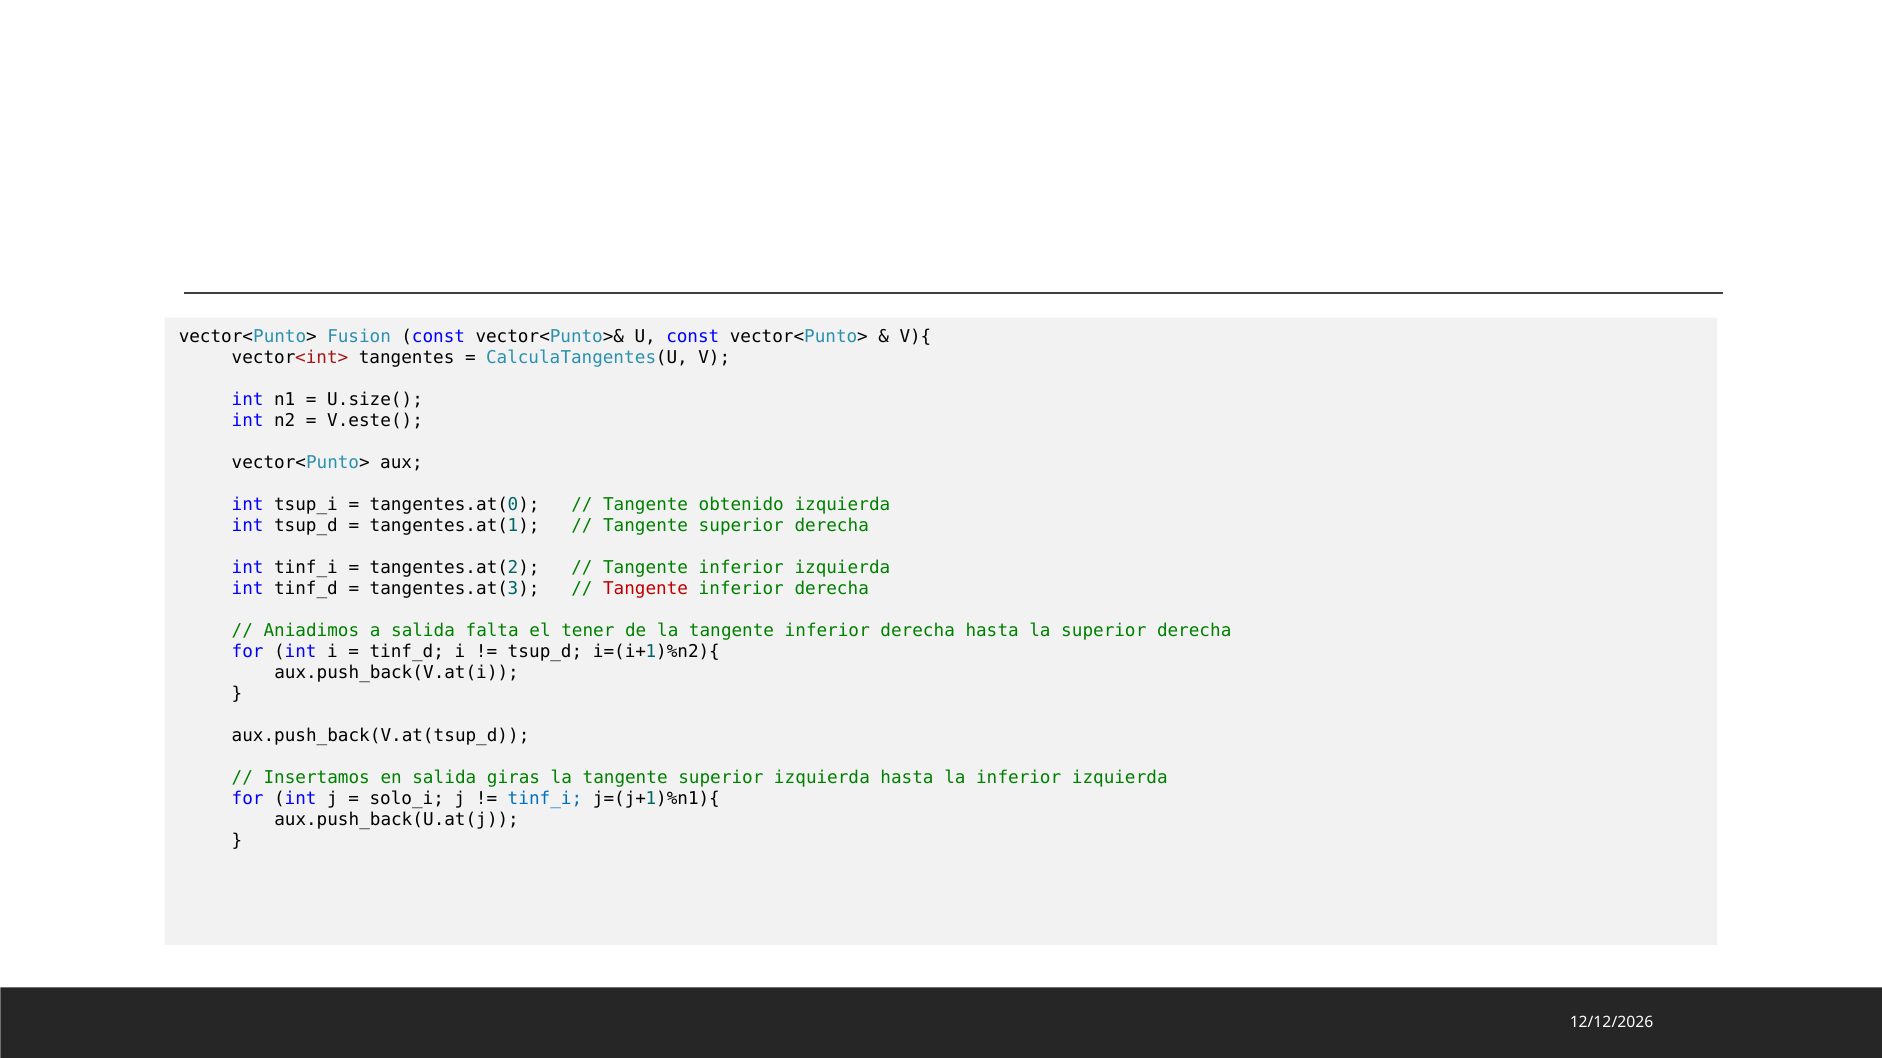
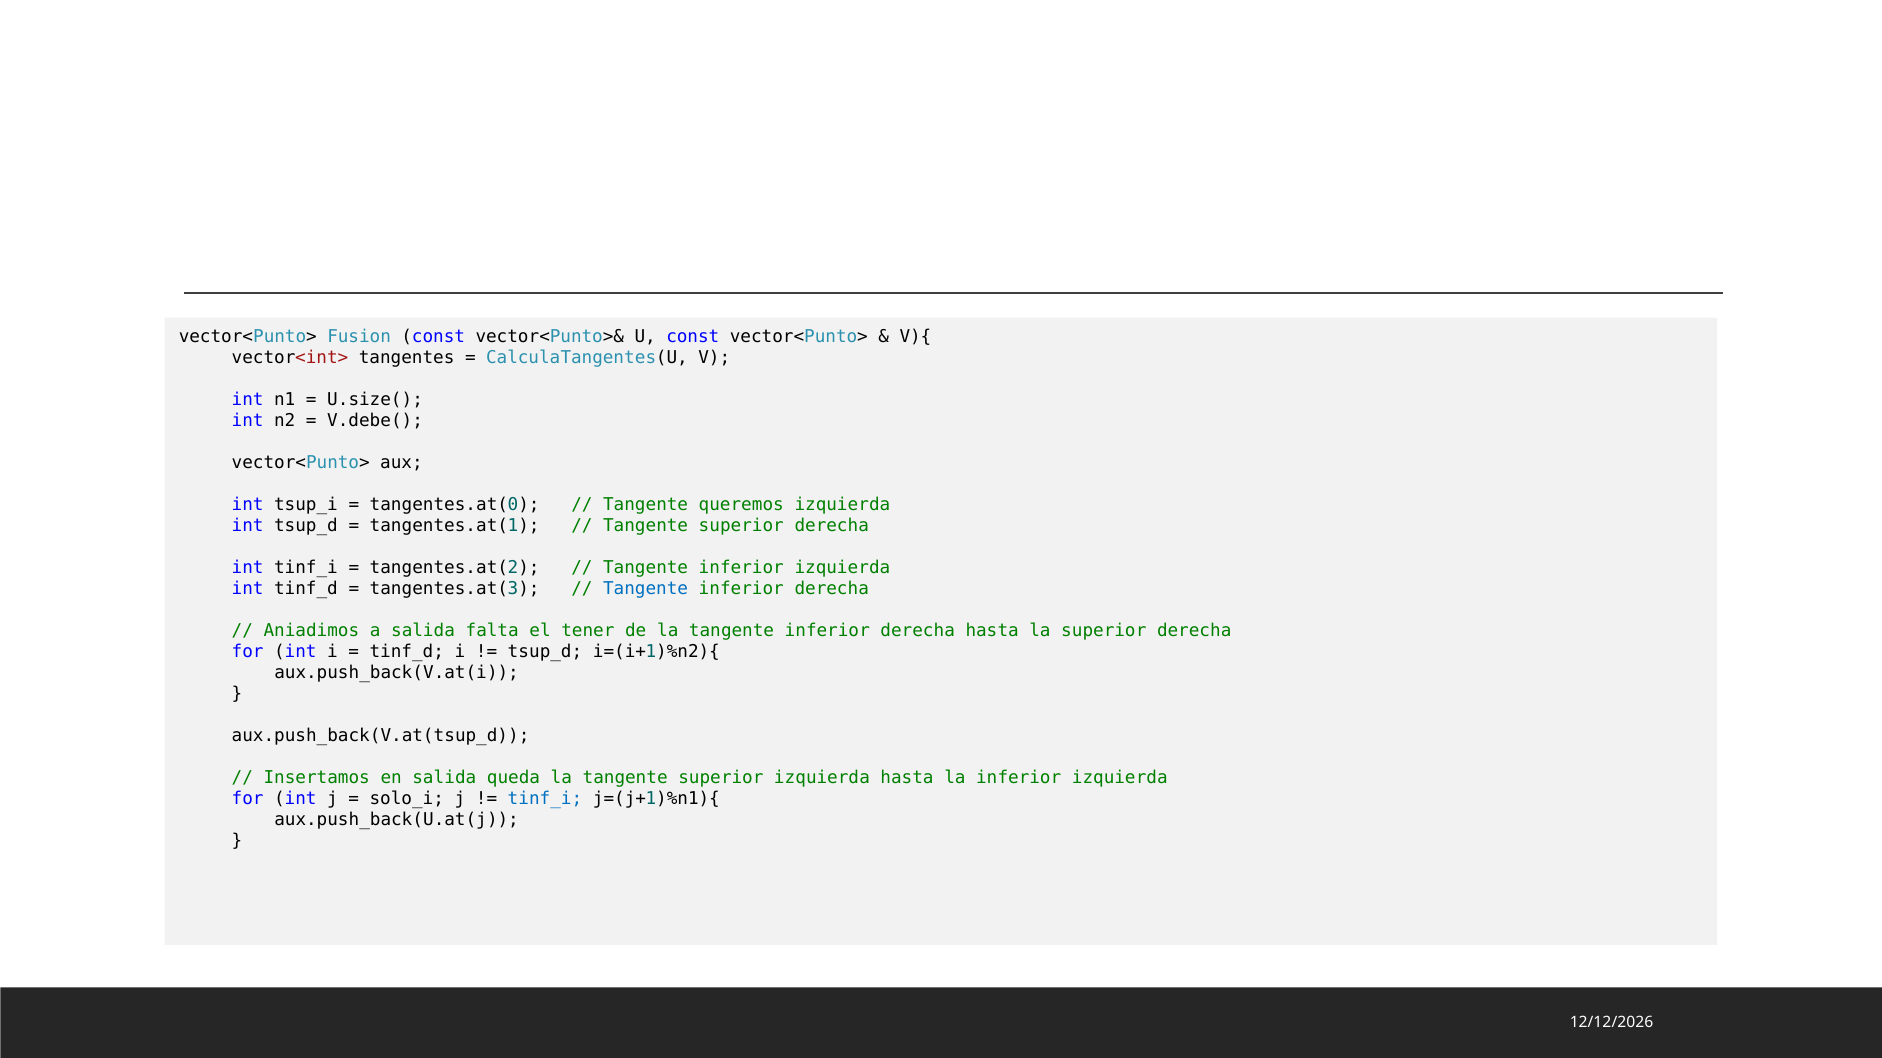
V.este(: V.este( -> V.debe(
obtenido: obtenido -> queremos
Tangente at (646, 589) colour: red -> blue
giras: giras -> queda
